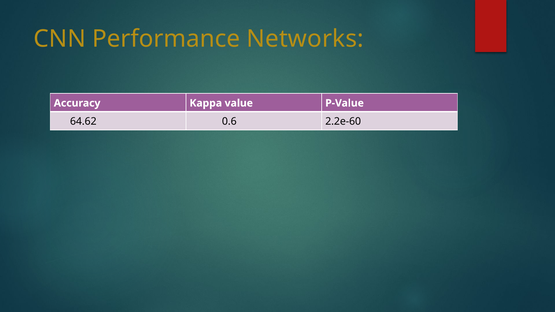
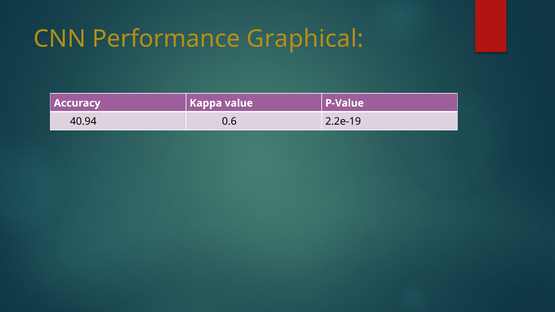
Networks: Networks -> Graphical
64.62: 64.62 -> 40.94
2.2e-60: 2.2e-60 -> 2.2e-19
